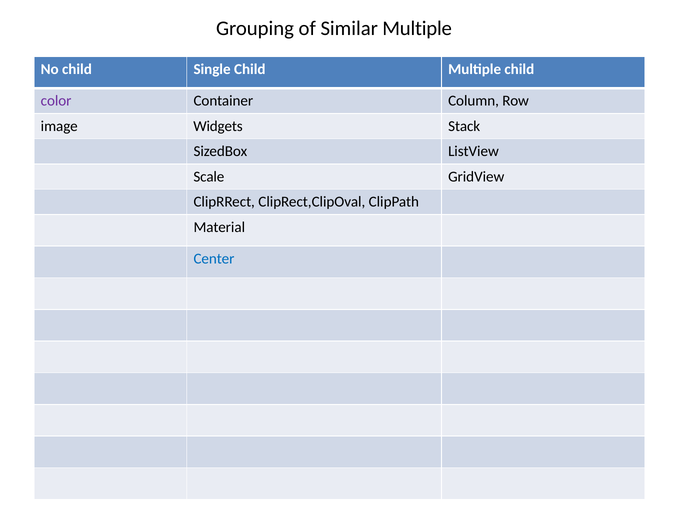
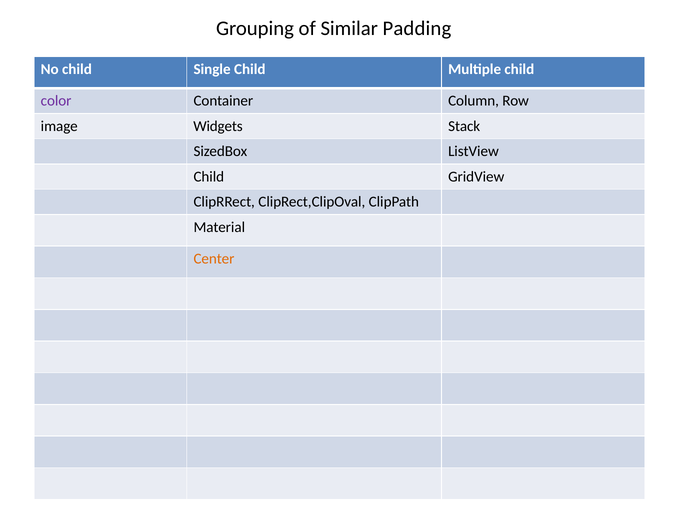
Similar Multiple: Multiple -> Padding
Scale at (209, 177): Scale -> Child
Center colour: blue -> orange
